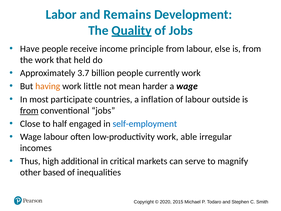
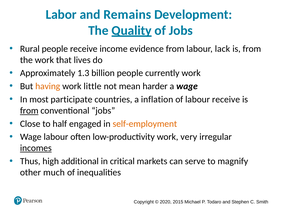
Have: Have -> Rural
principle: principle -> evidence
else: else -> lack
held: held -> lives
3.7: 3.7 -> 1.3
labour outside: outside -> receive
self-employment colour: blue -> orange
able: able -> very
incomes underline: none -> present
based: based -> much
